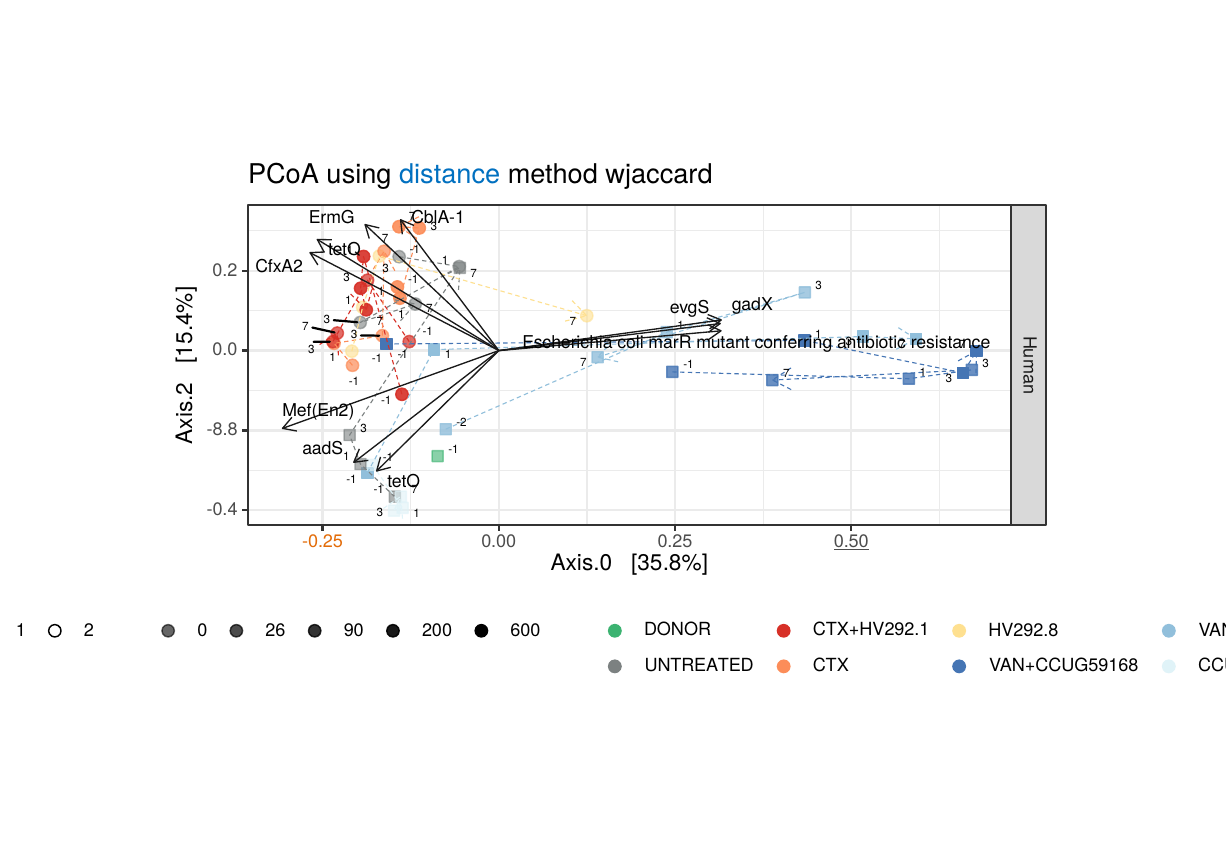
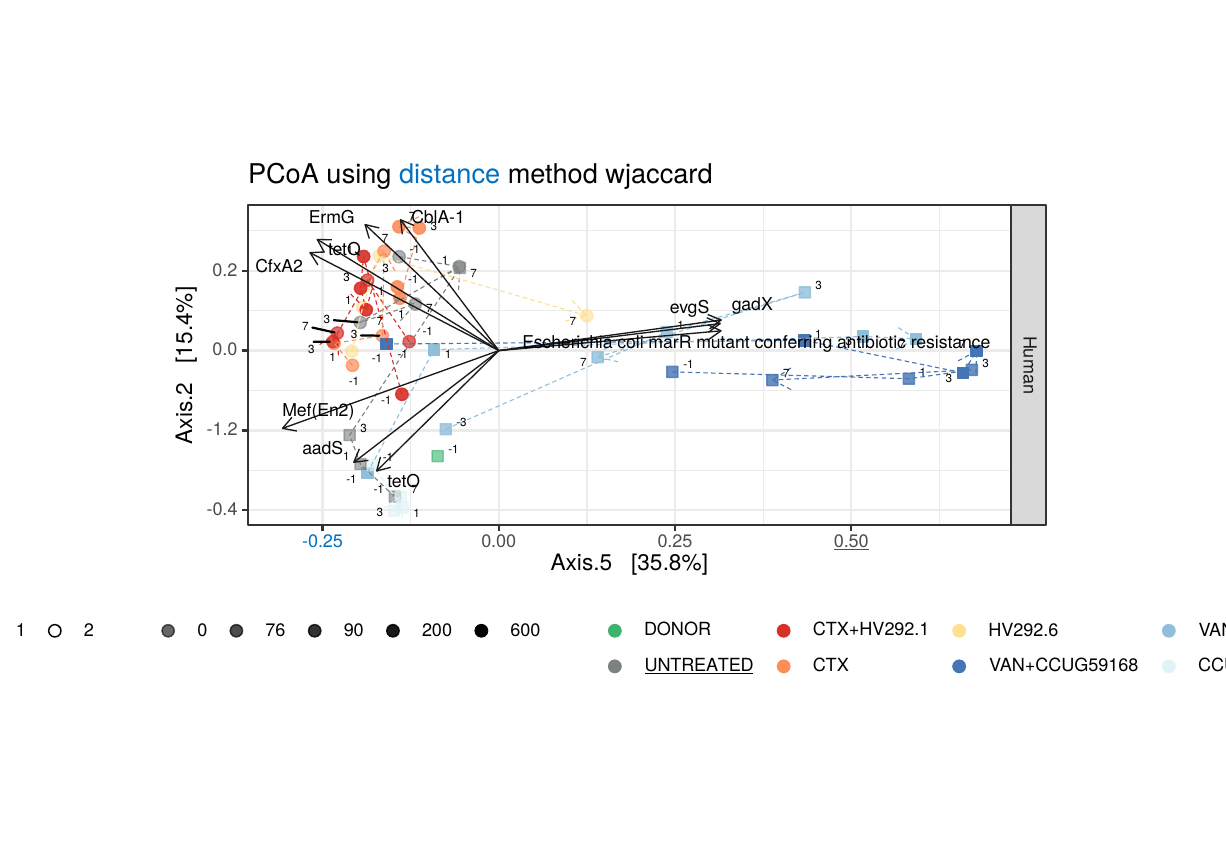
-2: -2 -> -3
-8.8: -8.8 -> -1.2
-0.25 colour: orange -> blue
Axis.0: Axis.0 -> Axis.5
HV292.8: HV292.8 -> HV292.6
26: 26 -> 76
UNTREATED underline: none -> present
